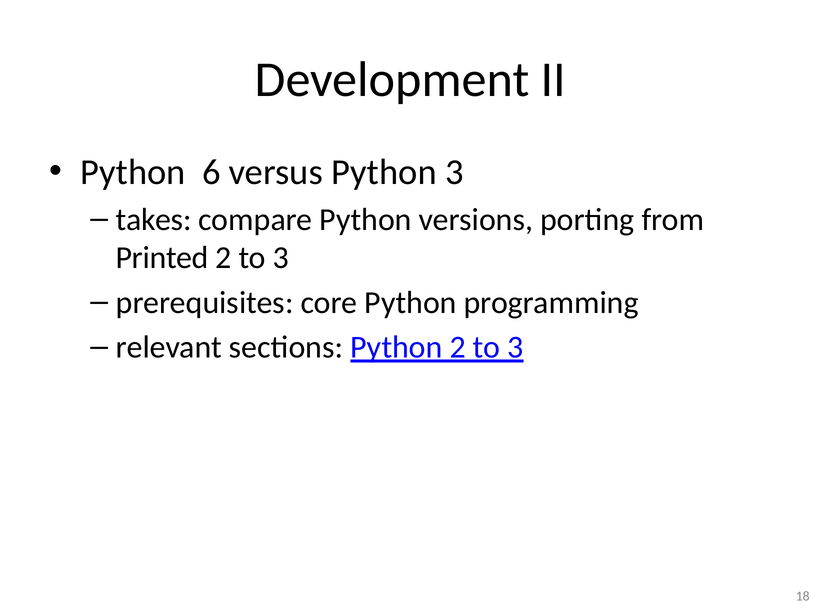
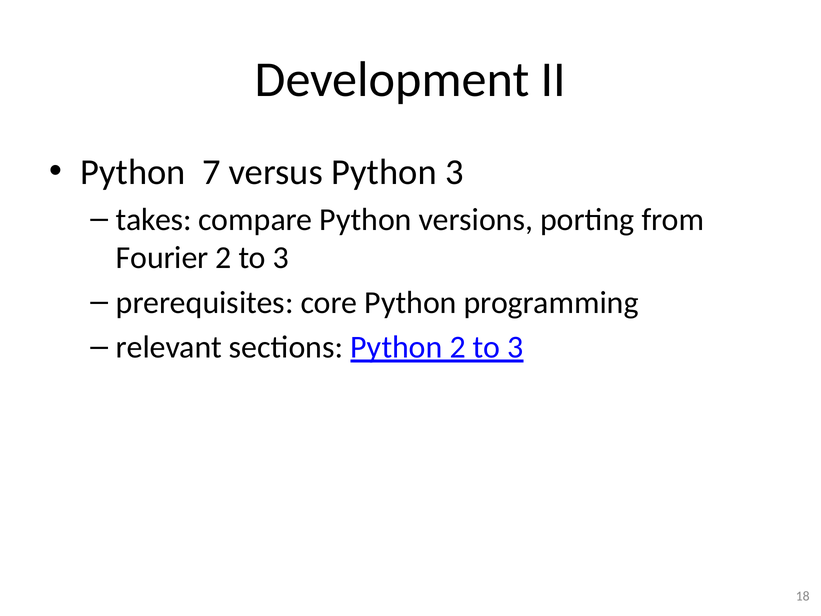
6: 6 -> 7
Printed: Printed -> Fourier
